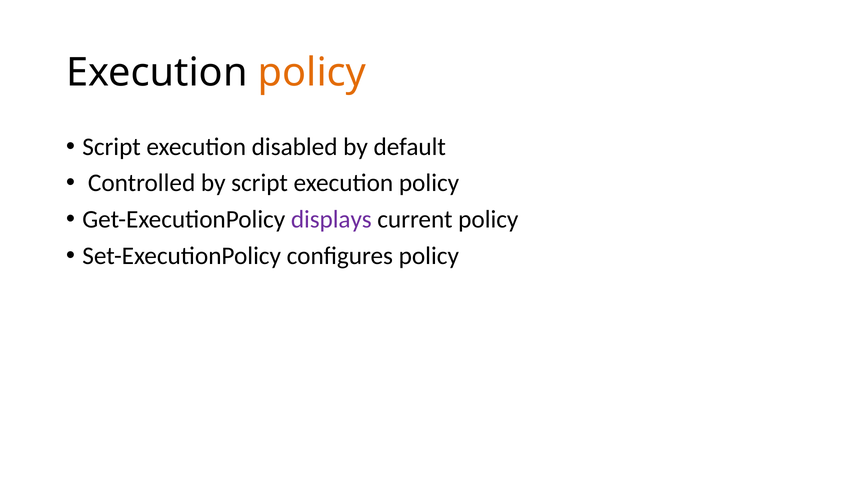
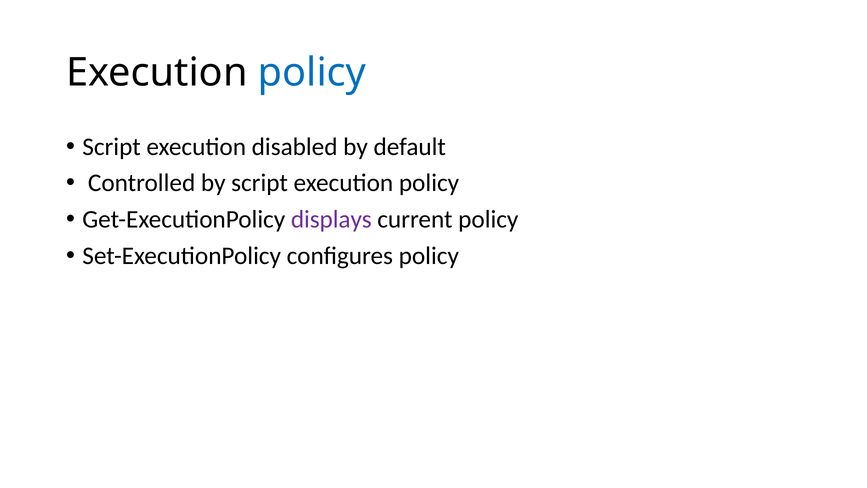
policy at (312, 73) colour: orange -> blue
